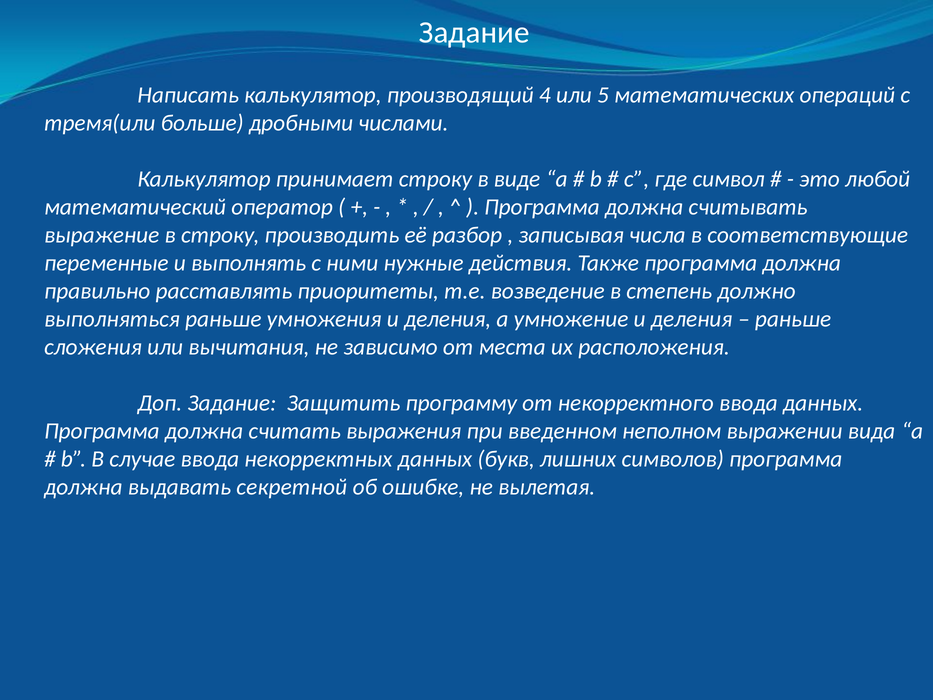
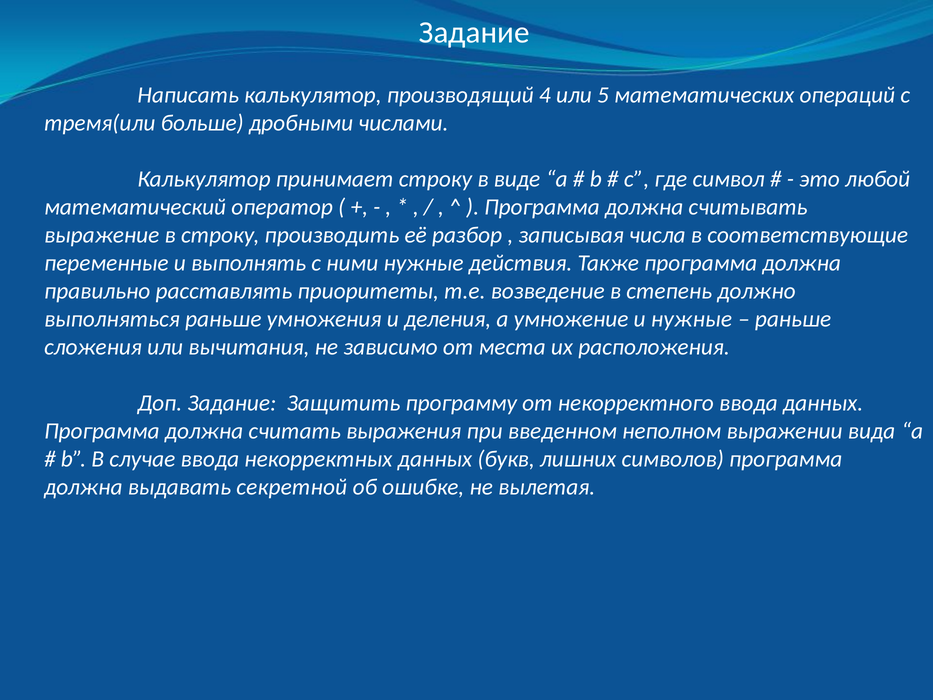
умножение и деления: деления -> нужные
